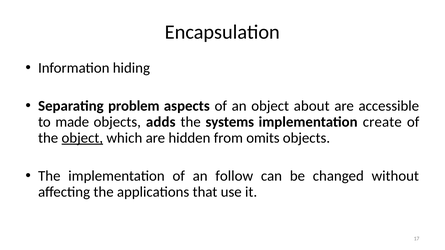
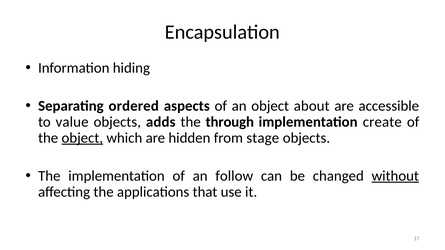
problem: problem -> ordered
made: made -> value
systems: systems -> through
omits: omits -> stage
without underline: none -> present
